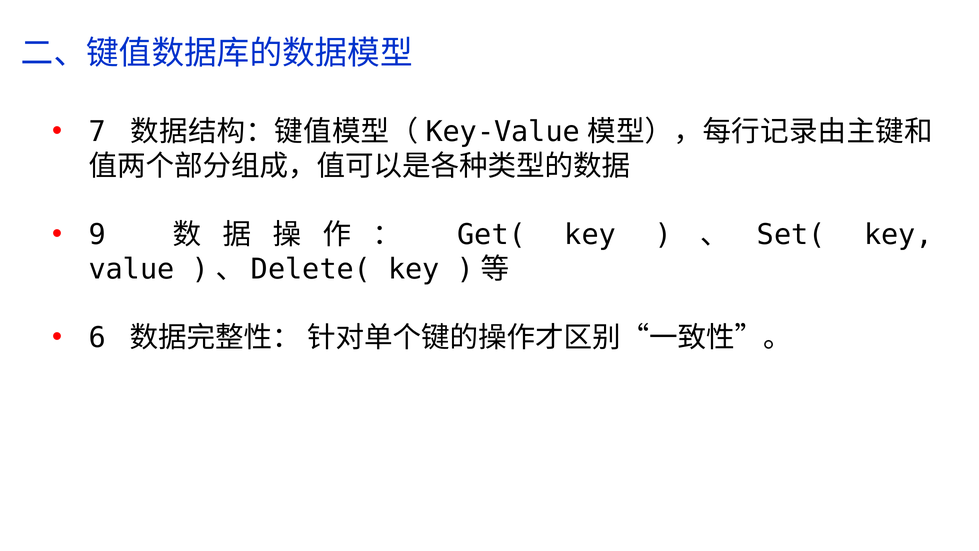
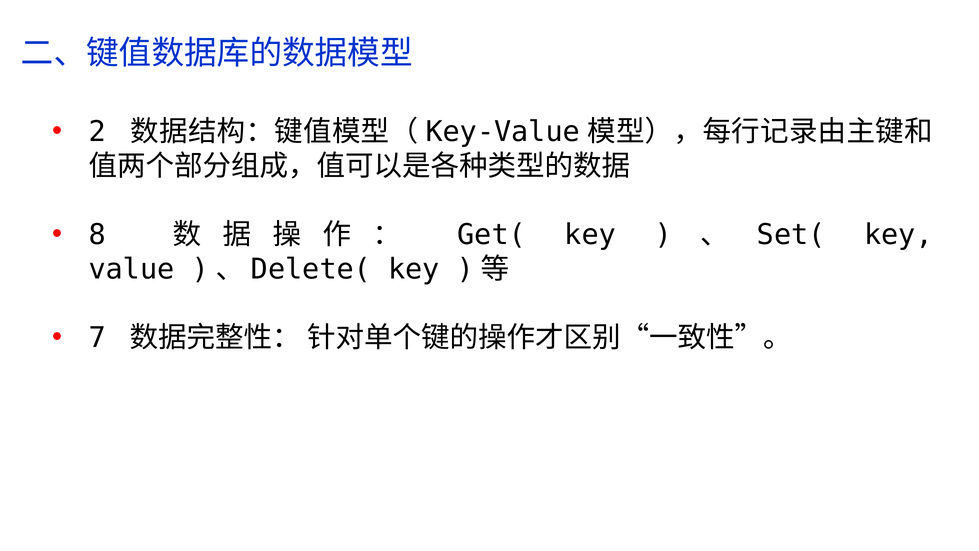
7: 7 -> 2
9: 9 -> 8
6: 6 -> 7
